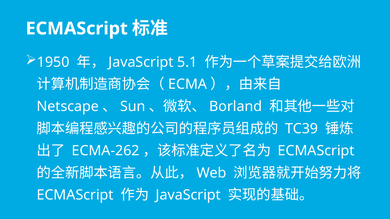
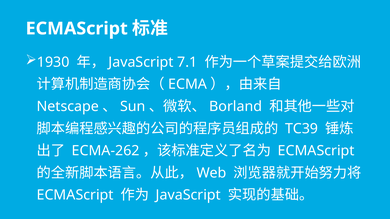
1950: 1950 -> 1930
5.1: 5.1 -> 7.1
